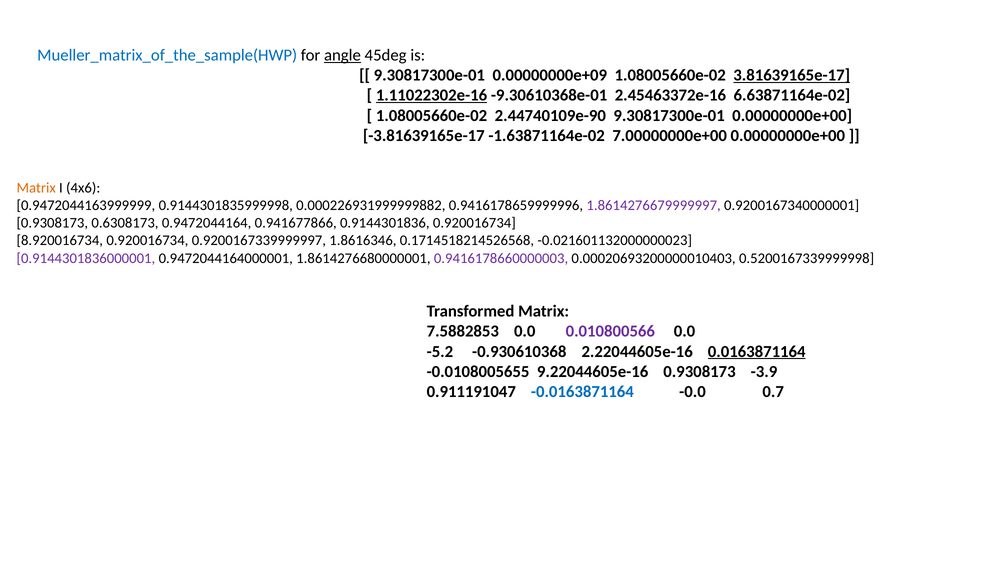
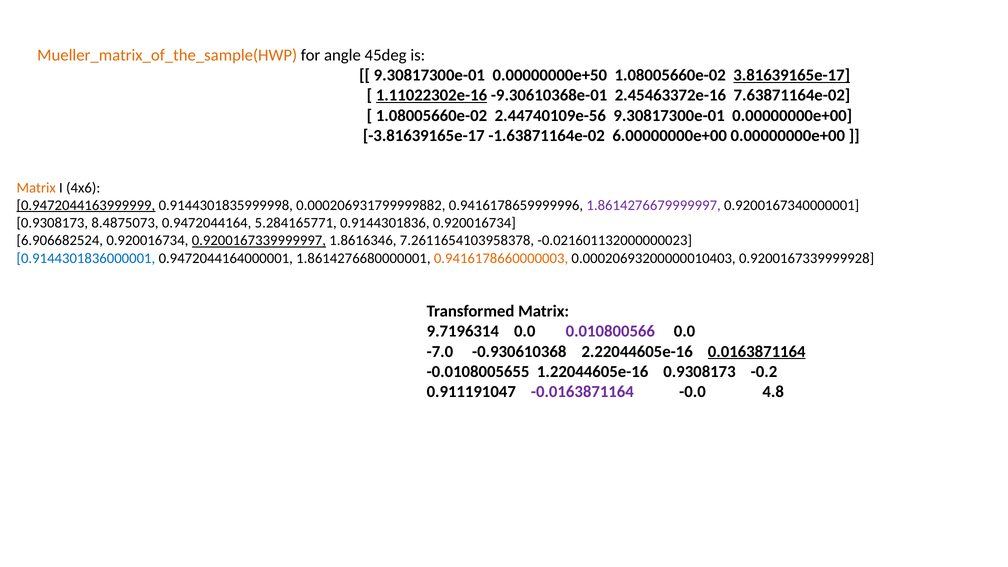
Mueller_matrix_of_the_sample(HWP colour: blue -> orange
angle underline: present -> none
0.00000000e+09: 0.00000000e+09 -> 0.00000000e+50
6.63871164e-02: 6.63871164e-02 -> 7.63871164e-02
2.44740109e-90: 2.44740109e-90 -> 2.44740109e-56
7.00000000e+00: 7.00000000e+00 -> 6.00000000e+00
0.9472044163999999 underline: none -> present
0.000226931999999882: 0.000226931999999882 -> 0.000206931799999882
0.6308173: 0.6308173 -> 8.4875073
0.941677866: 0.941677866 -> 5.284165771
8.920016734: 8.920016734 -> 6.906682524
0.9200167339999997 underline: none -> present
0.1714518214526568: 0.1714518214526568 -> 7.2611654103958378
0.9144301836000001 colour: purple -> blue
0.9416178660000003 colour: purple -> orange
0.5200167339999998: 0.5200167339999998 -> 0.9200167339999928
7.5882853: 7.5882853 -> 9.7196314
-5.2: -5.2 -> -7.0
9.22044605e-16: 9.22044605e-16 -> 1.22044605e-16
-3.9: -3.9 -> -0.2
-0.0163871164 colour: blue -> purple
0.7: 0.7 -> 4.8
